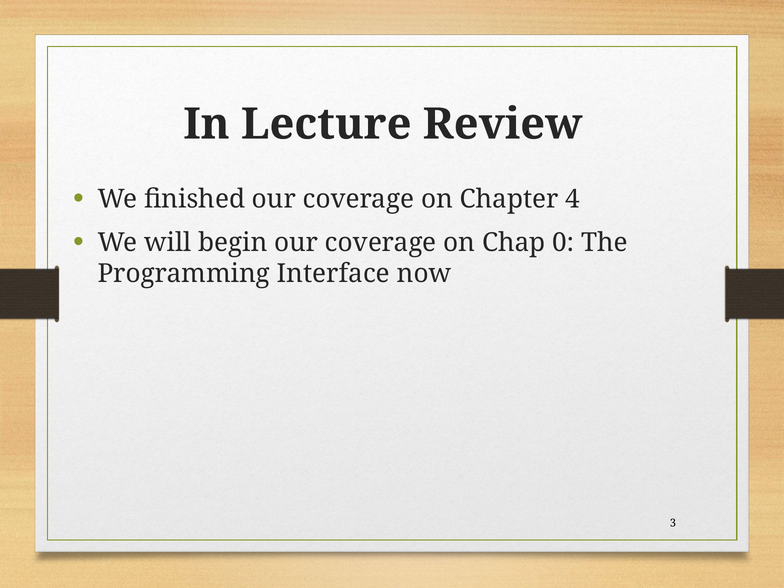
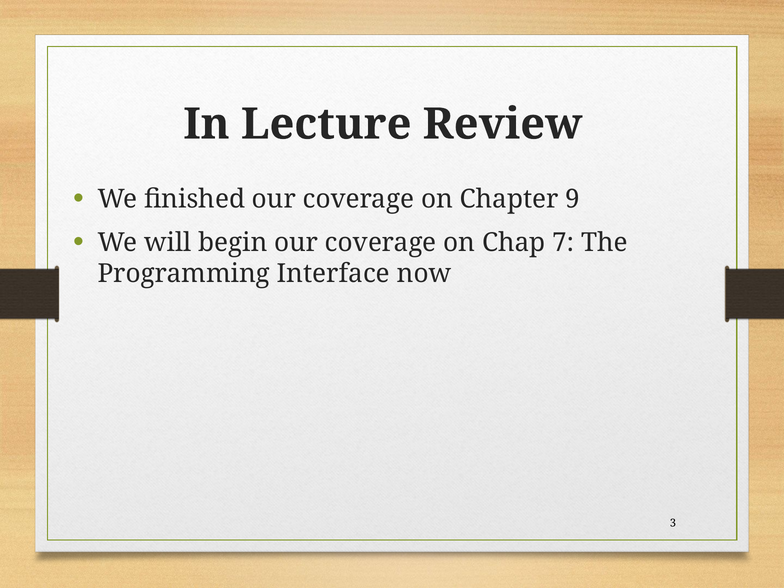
4: 4 -> 9
0: 0 -> 7
